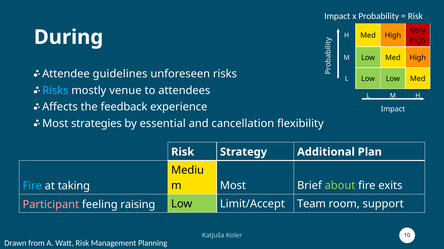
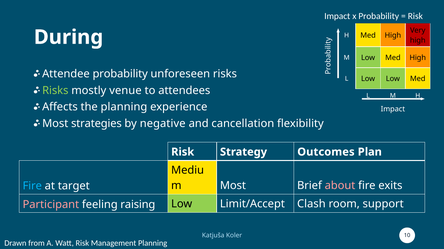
Attendee guidelines: guidelines -> probability
Risks at (55, 91) colour: light blue -> light green
the feedback: feedback -> planning
essential: essential -> negative
Additional: Additional -> Outcomes
about colour: light green -> pink
taking: taking -> target
Team: Team -> Clash
